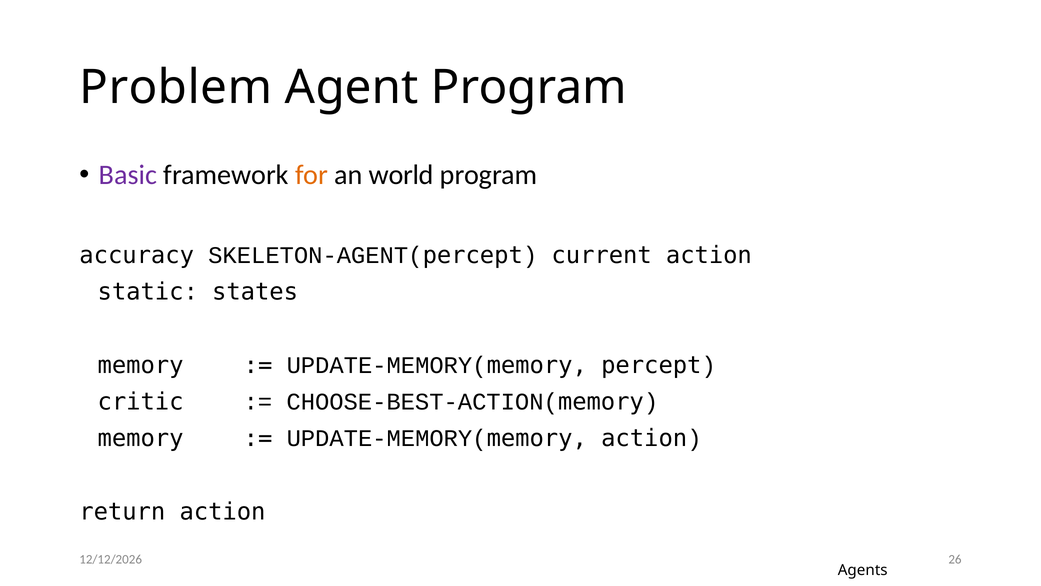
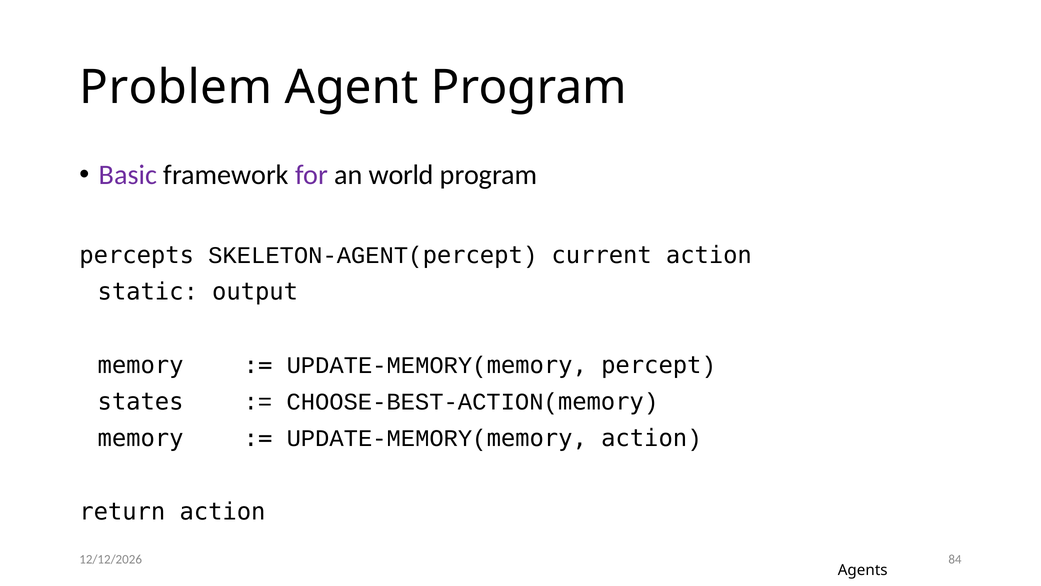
for colour: orange -> purple
accuracy: accuracy -> percepts
states: states -> output
critic: critic -> states
26: 26 -> 84
